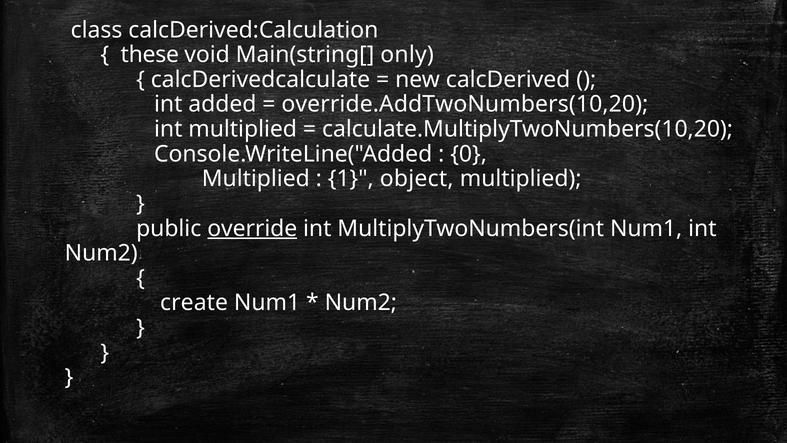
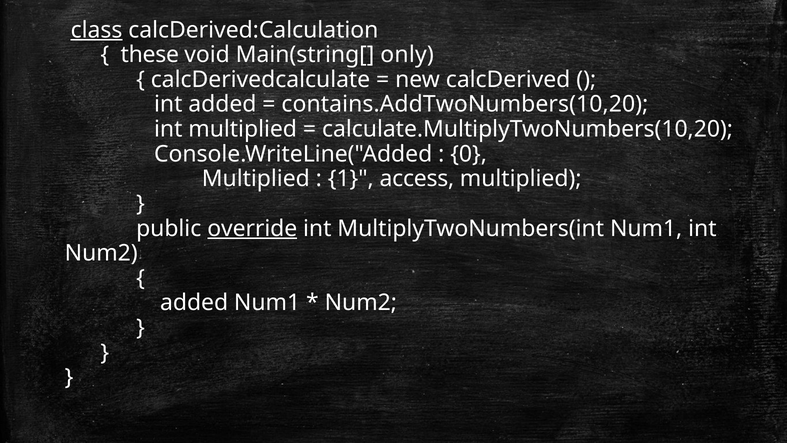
class underline: none -> present
override.AddTwoNumbers(10,20: override.AddTwoNumbers(10,20 -> contains.AddTwoNumbers(10,20
object: object -> access
create at (194, 303): create -> added
